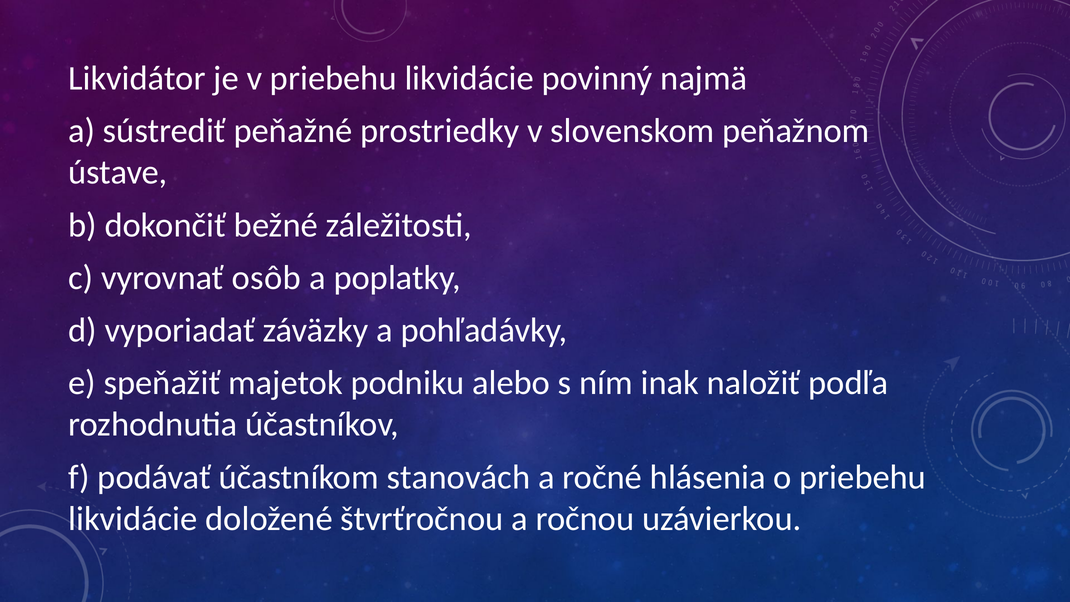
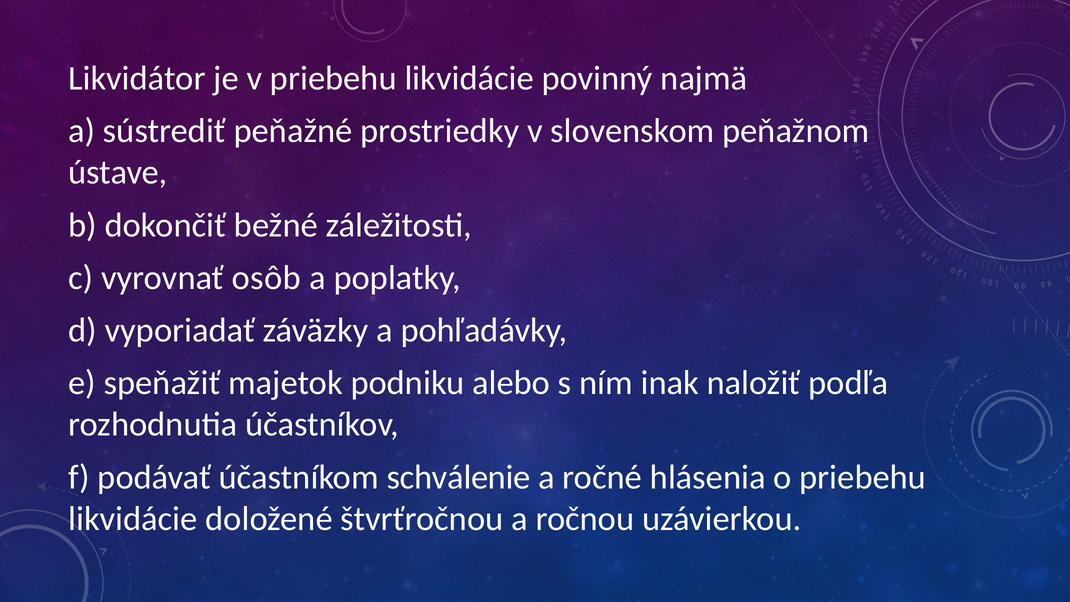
stanovách: stanovách -> schválenie
